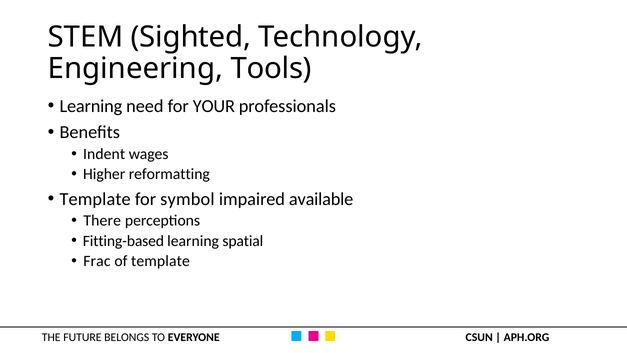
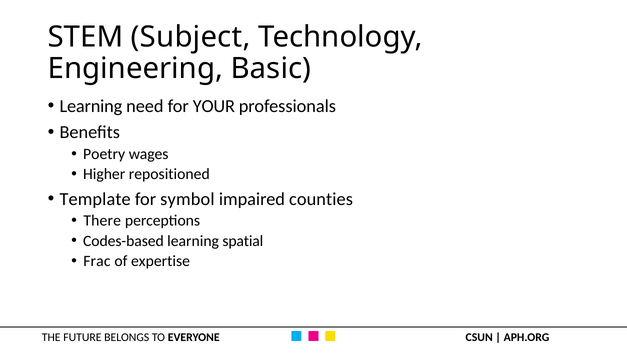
Sighted: Sighted -> Subject
Tools: Tools -> Basic
Indent: Indent -> Poetry
reformatting: reformatting -> repositioned
available: available -> counties
Fitting-based: Fitting-based -> Codes-based
of template: template -> expertise
